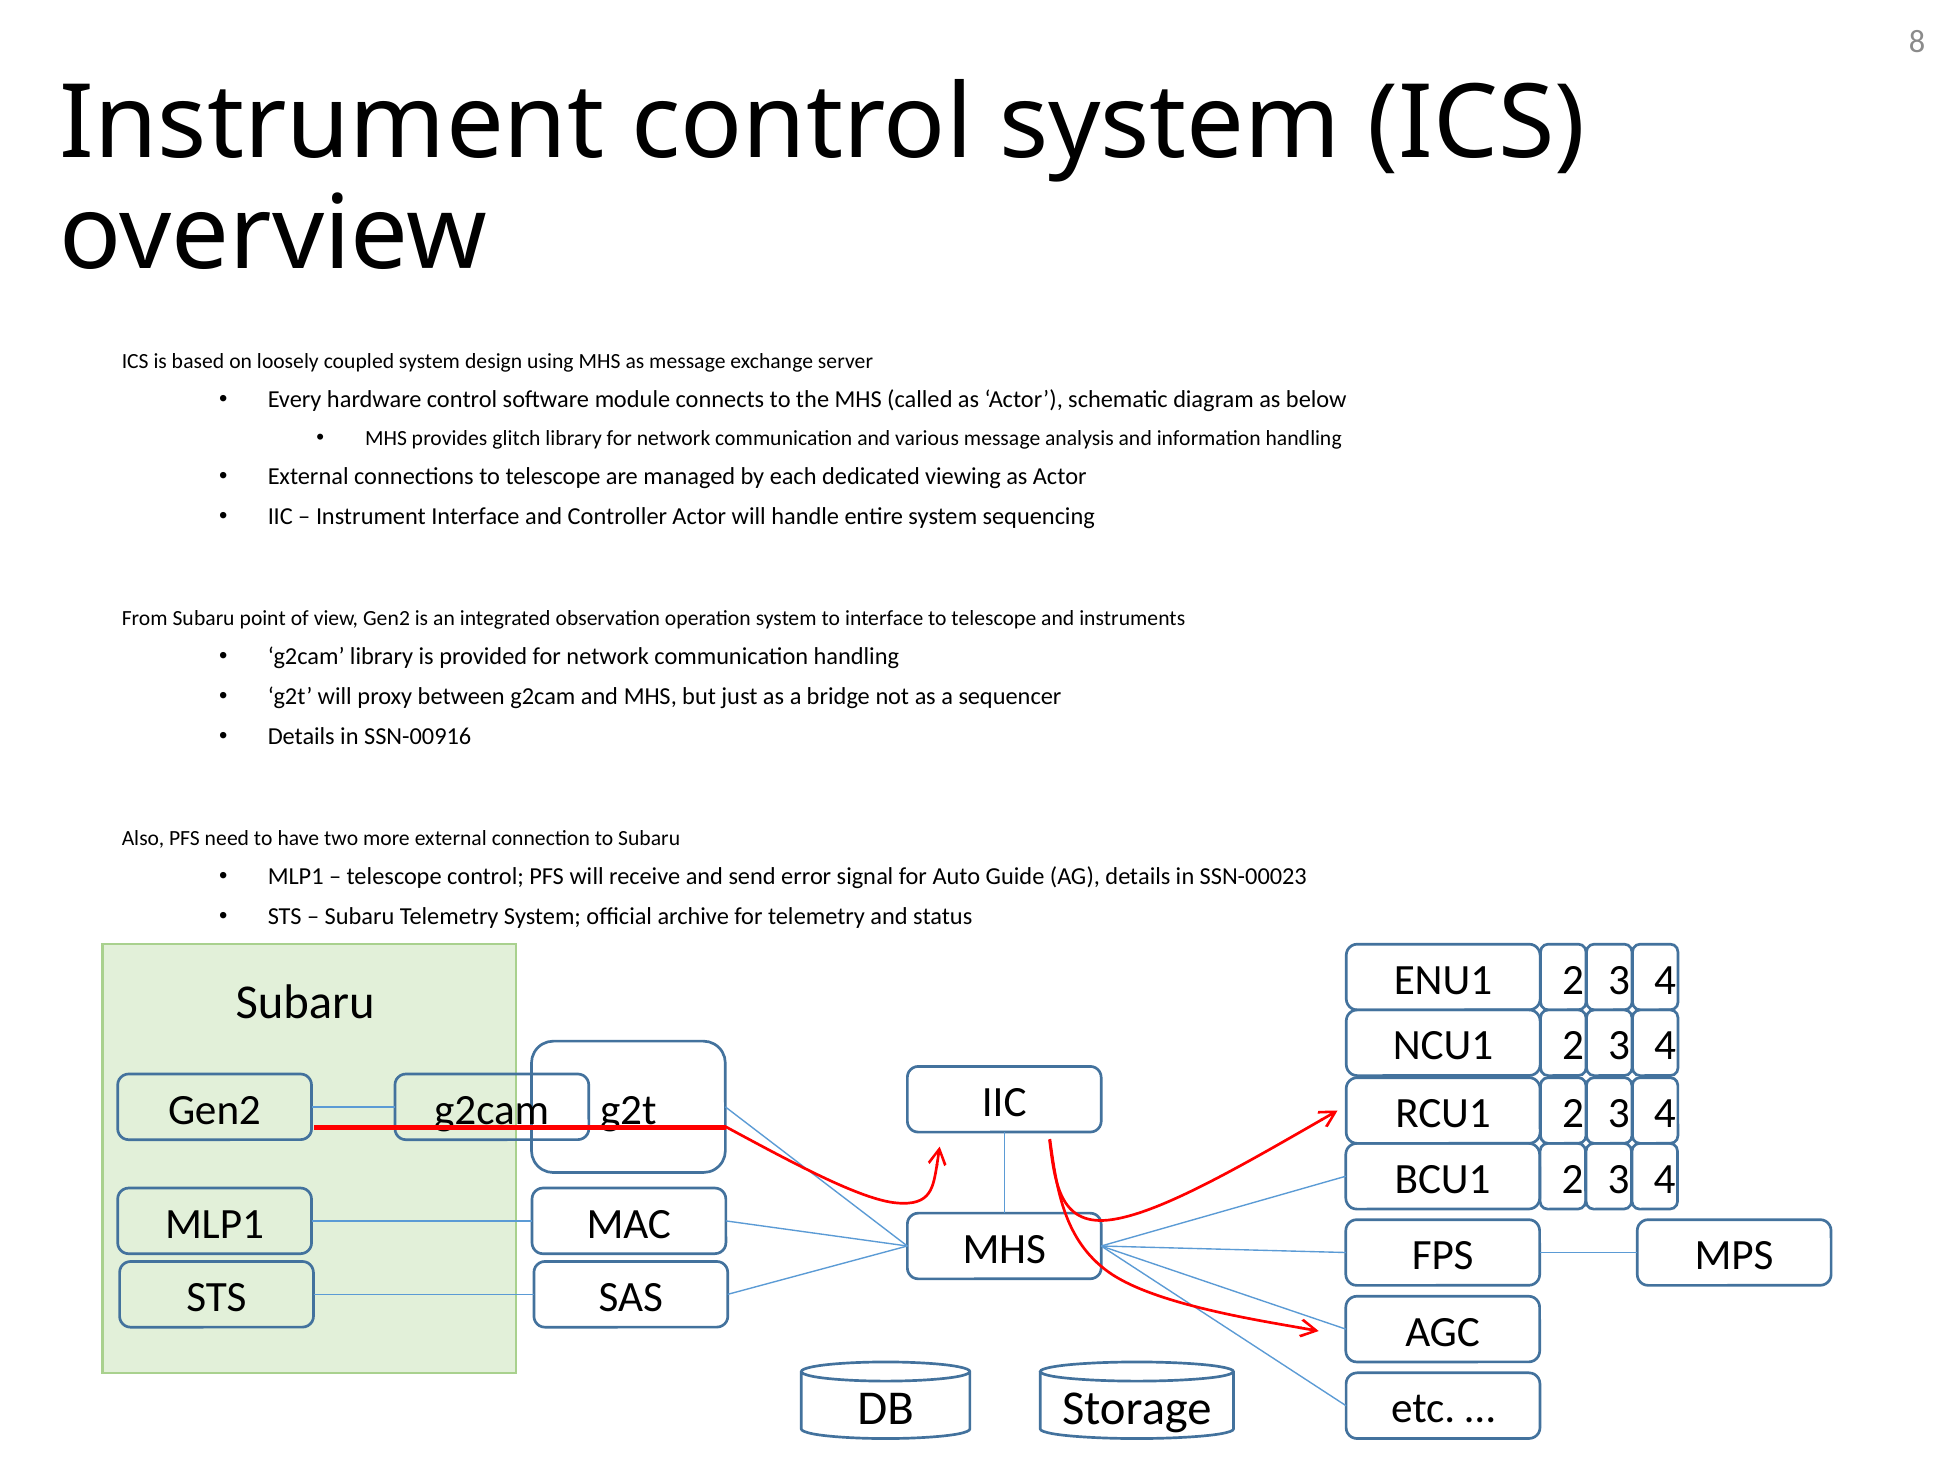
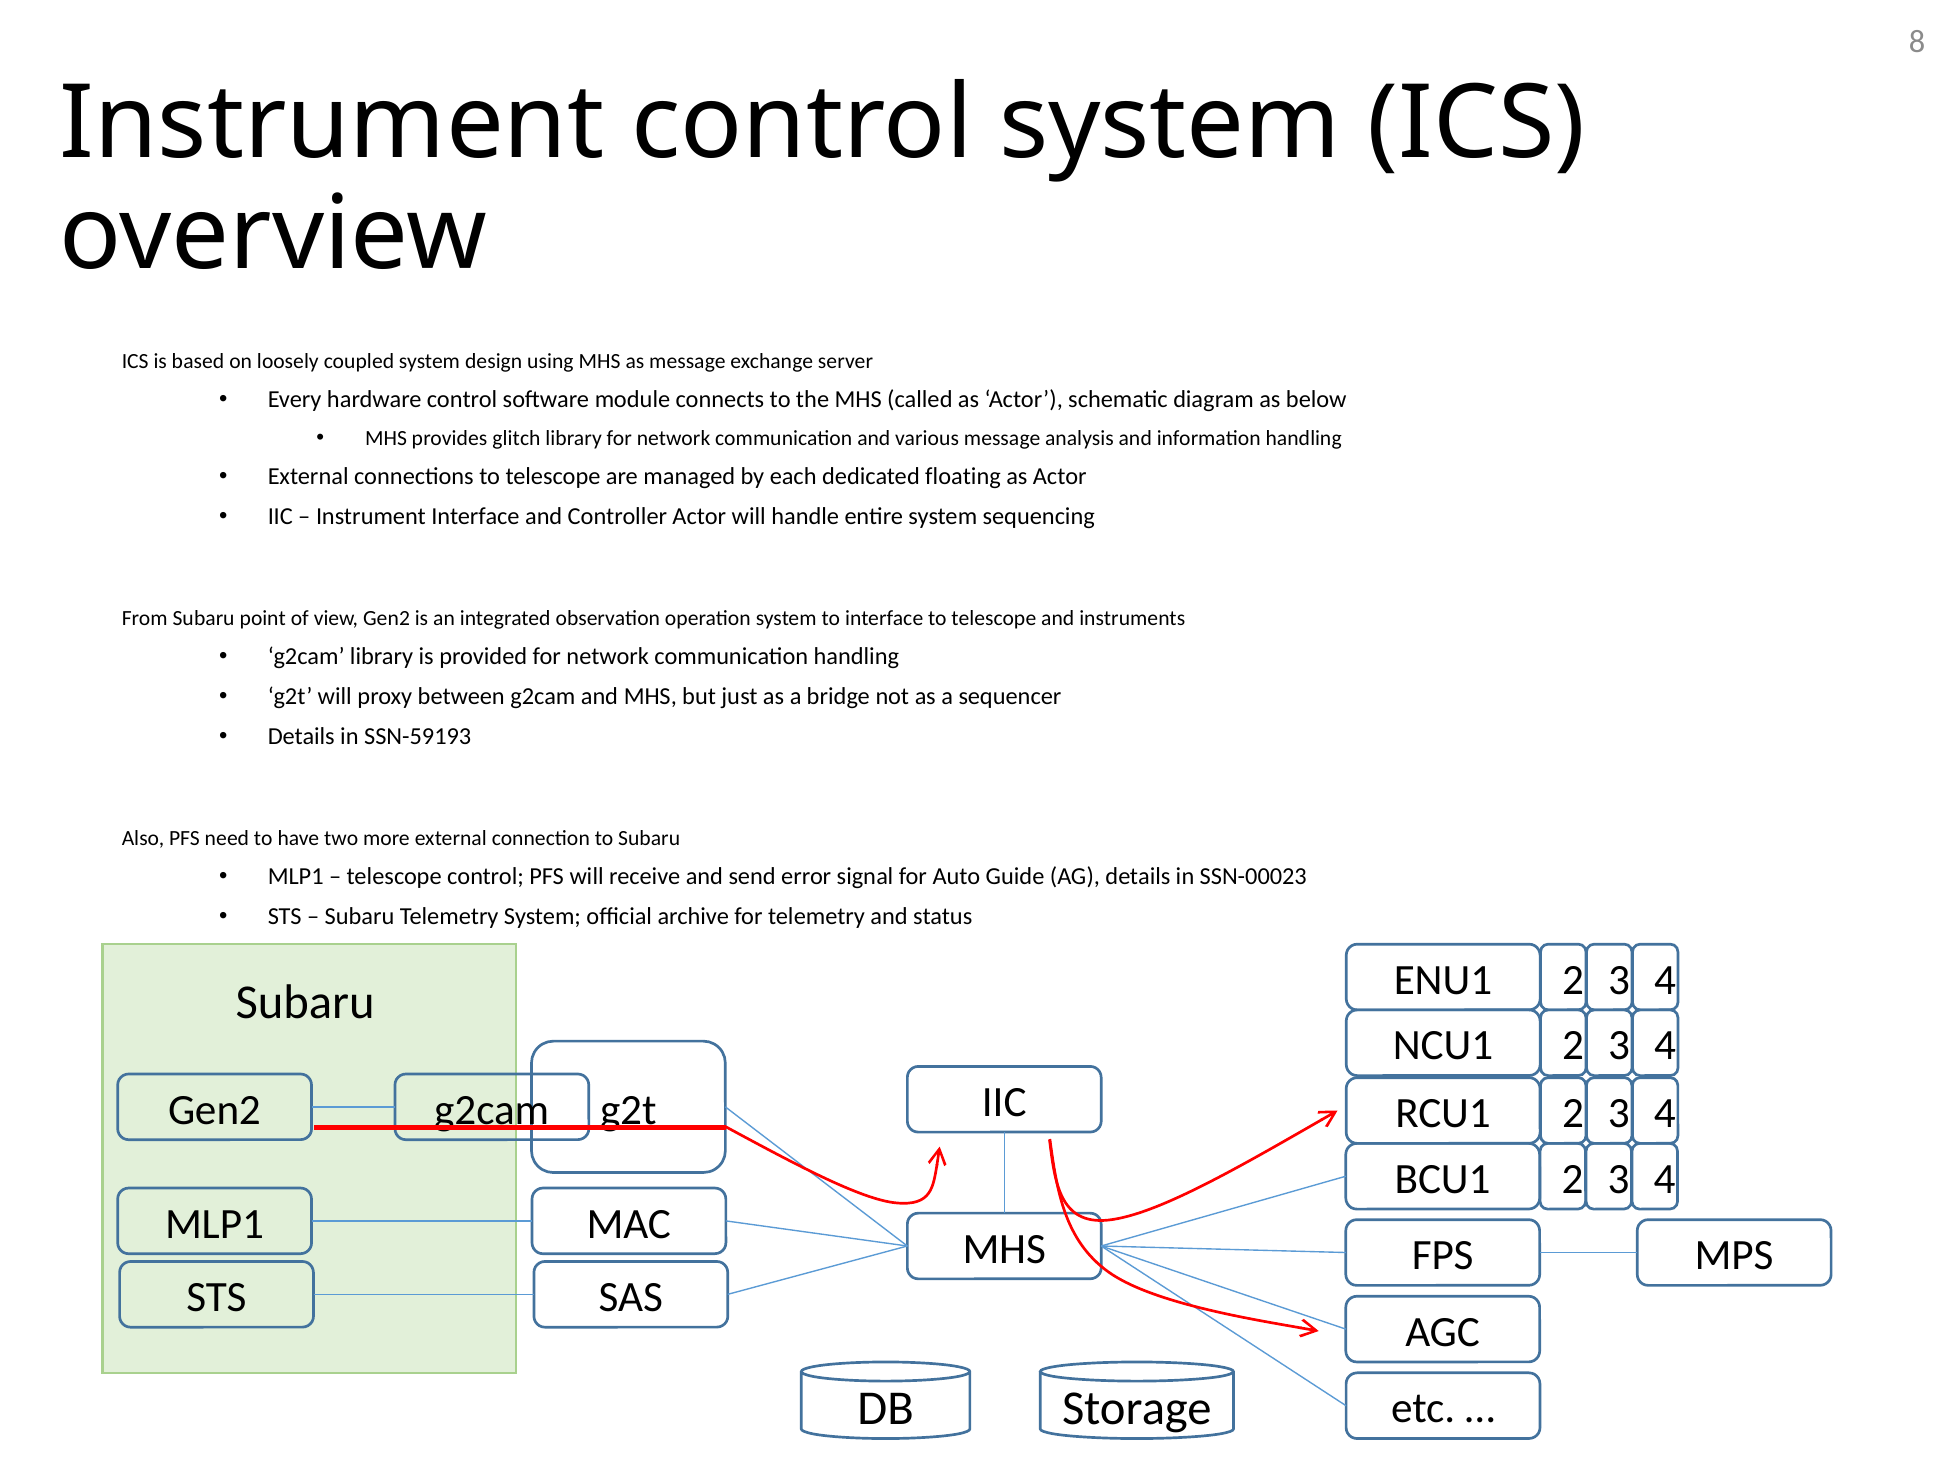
viewing: viewing -> floating
SSN-00916: SSN-00916 -> SSN-59193
